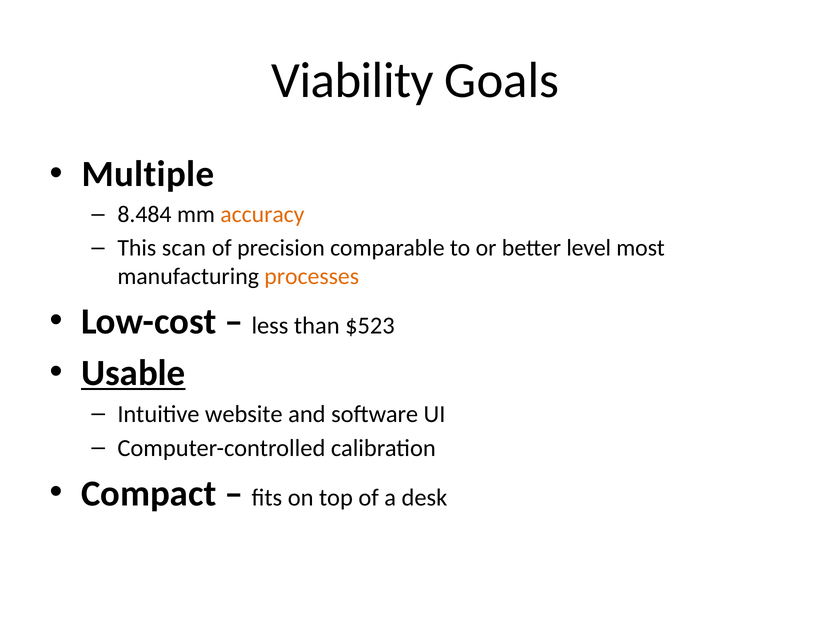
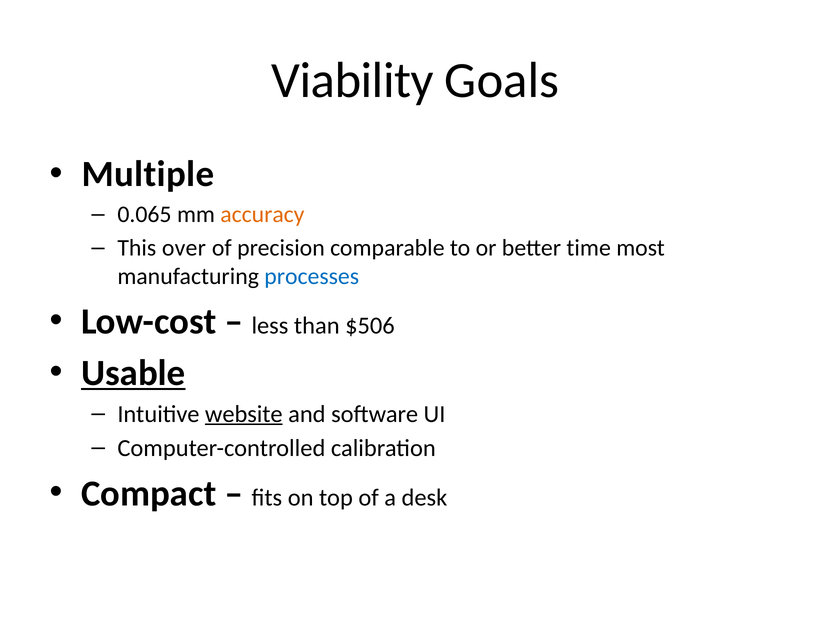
8.484: 8.484 -> 0.065
scan: scan -> over
level: level -> time
processes colour: orange -> blue
$523: $523 -> $506
website underline: none -> present
